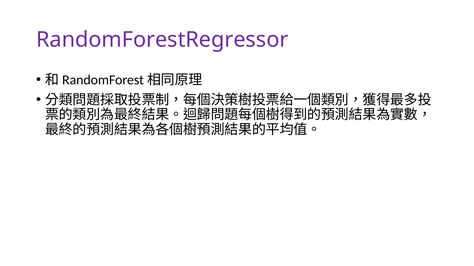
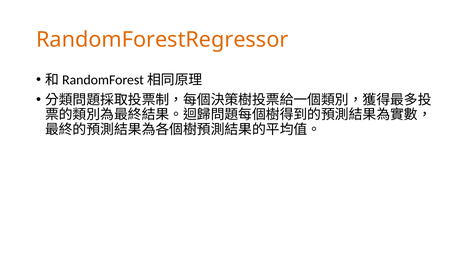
RandomForestRegressor colour: purple -> orange
